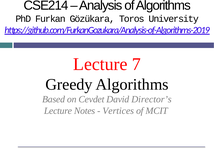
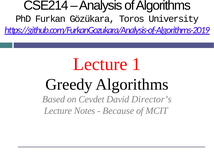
7: 7 -> 1
Vertices: Vertices -> Because
